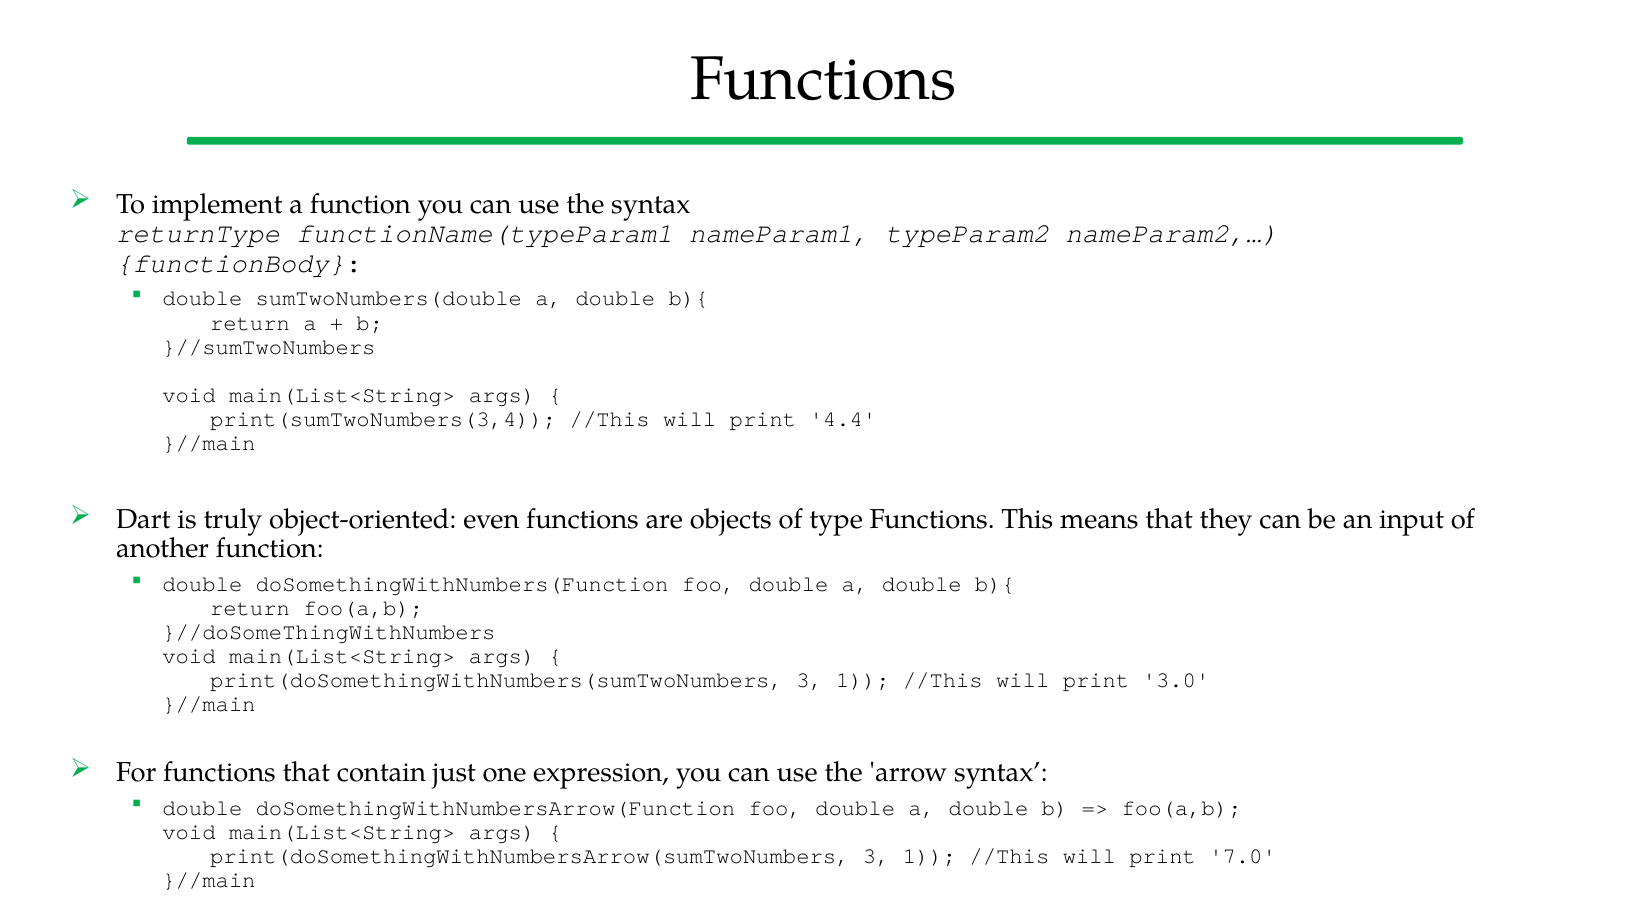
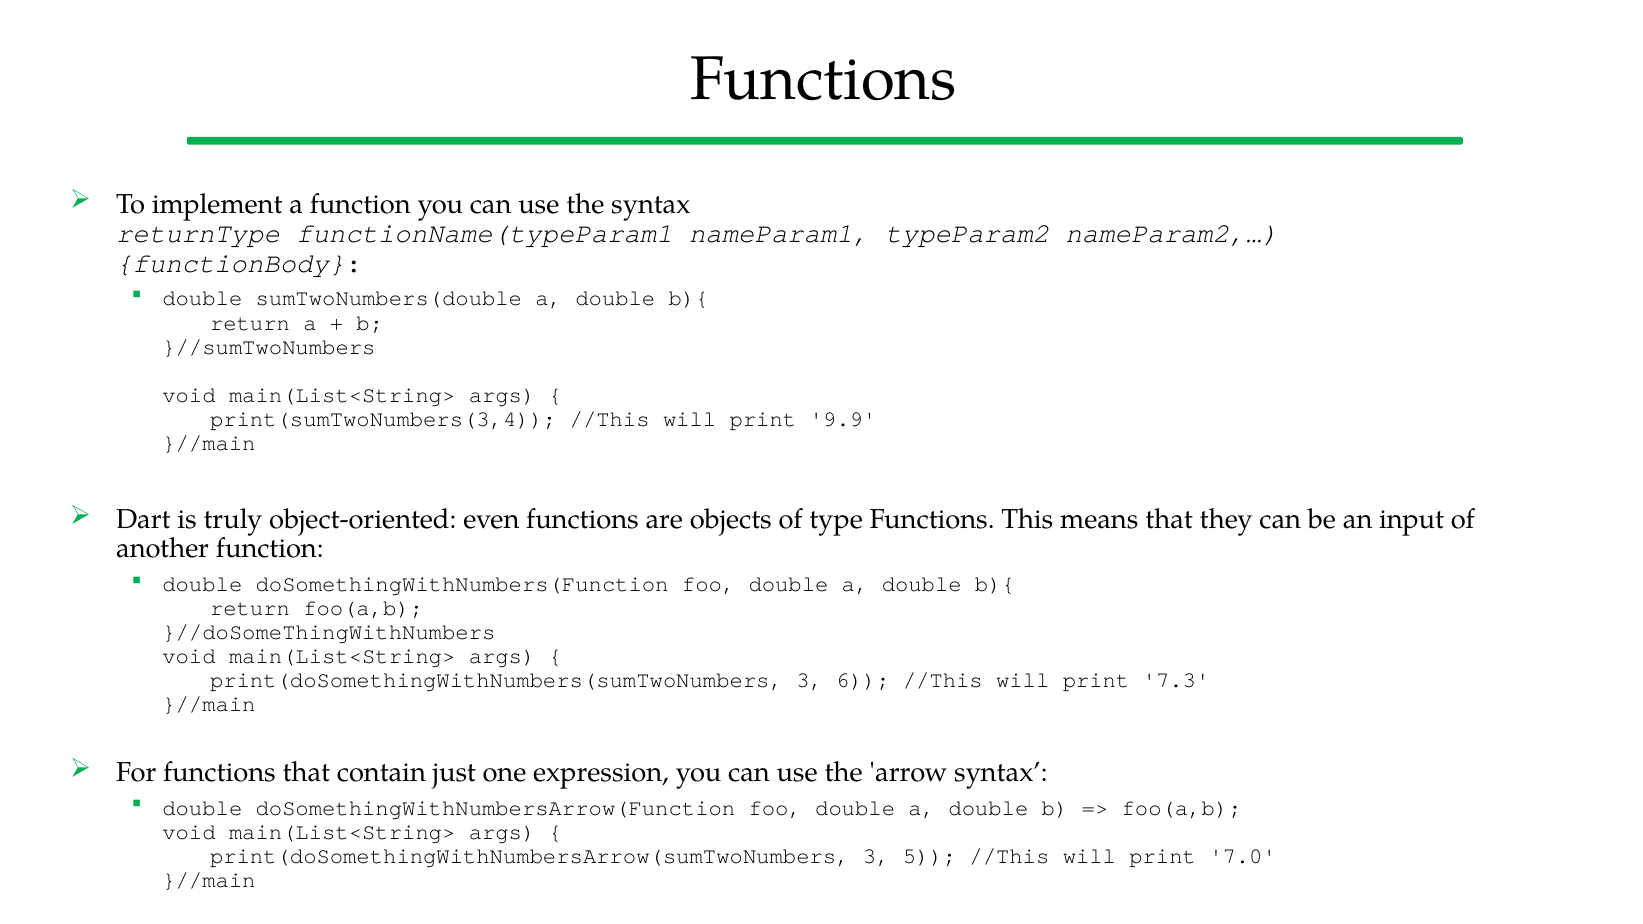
4.4: 4.4 -> 9.9
print(doSomethingWithNumbers(sumTwoNumbers 3 1: 1 -> 6
3.0: 3.0 -> 7.3
print(doSomethingWithNumbersArrow(sumTwoNumbers 3 1: 1 -> 5
